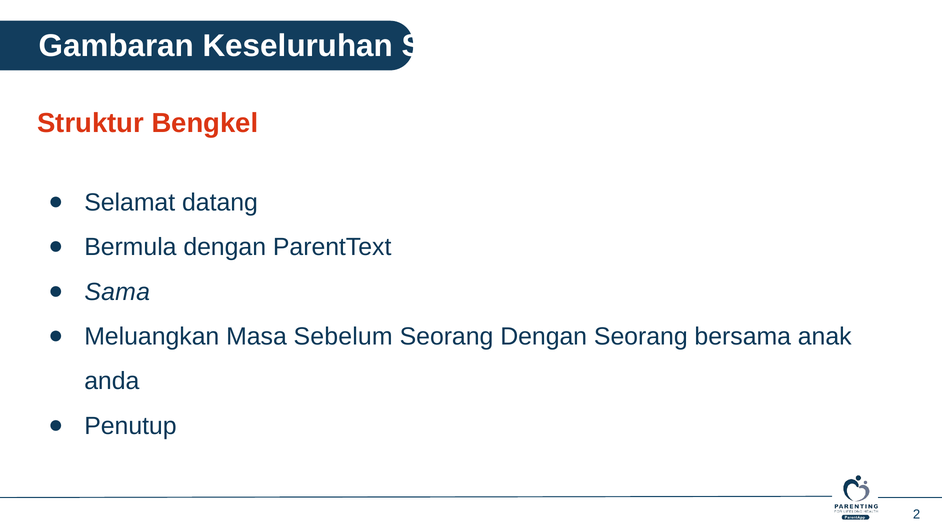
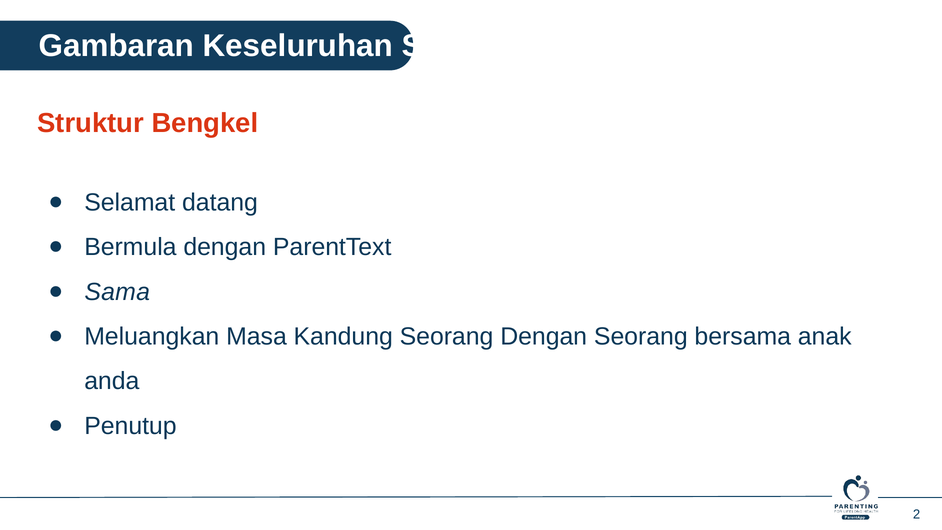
Sebelum: Sebelum -> Kandung
